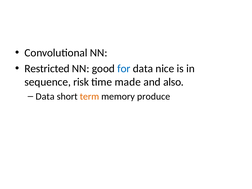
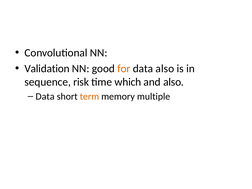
Restricted: Restricted -> Validation
for colour: blue -> orange
data nice: nice -> also
made: made -> which
produce: produce -> multiple
